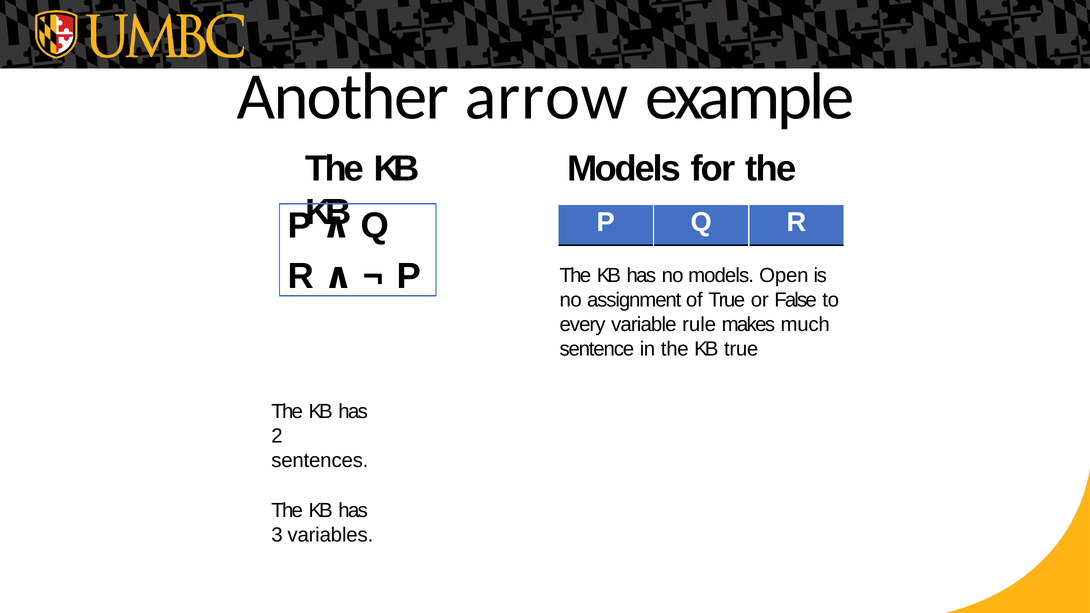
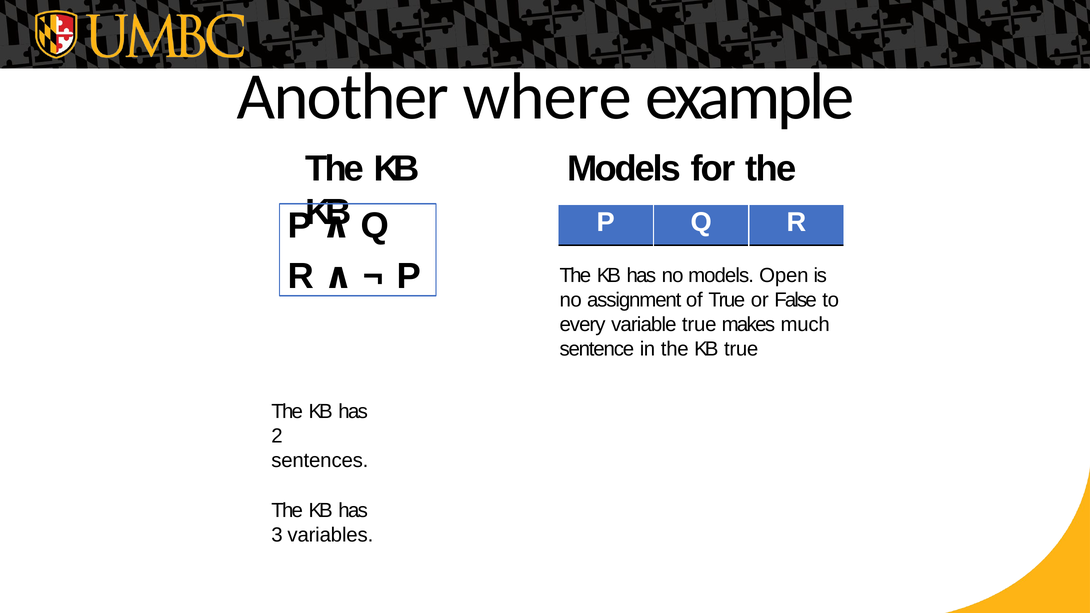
arrow: arrow -> where
variable rule: rule -> true
